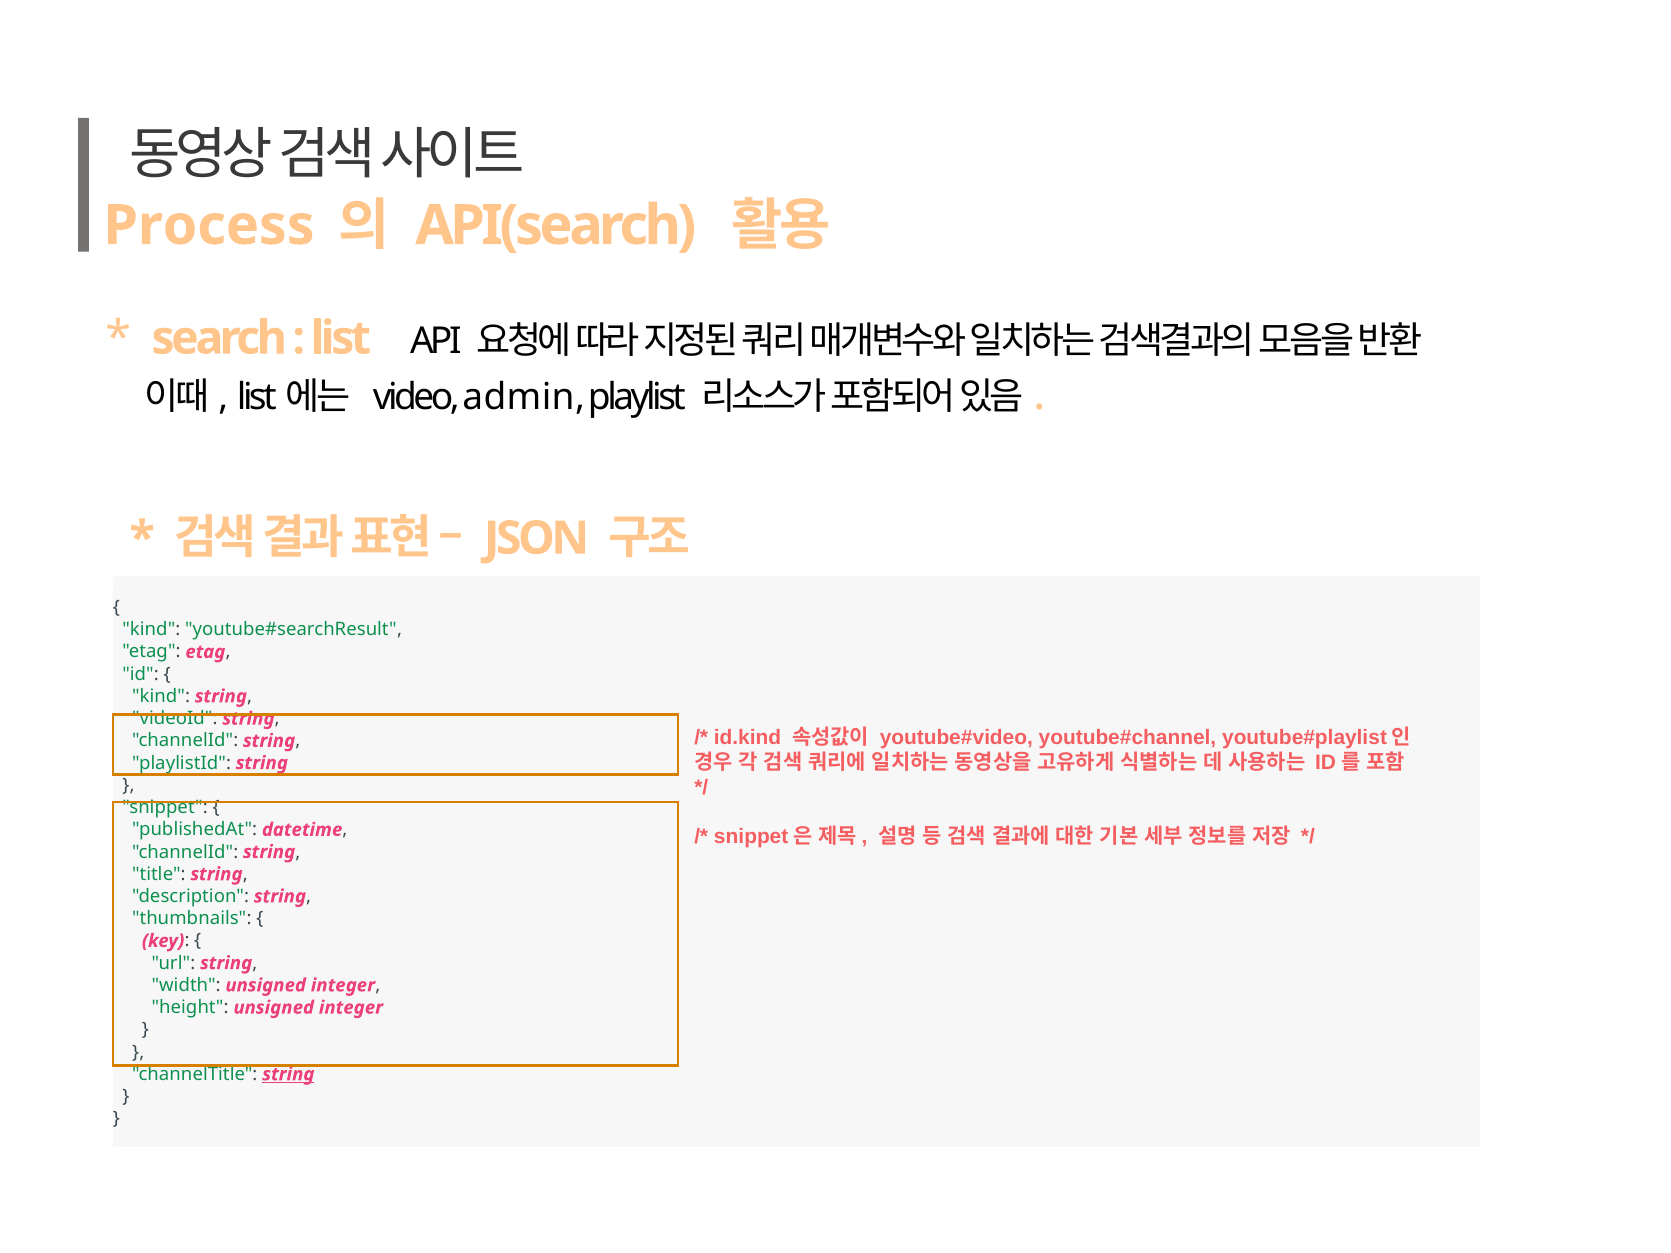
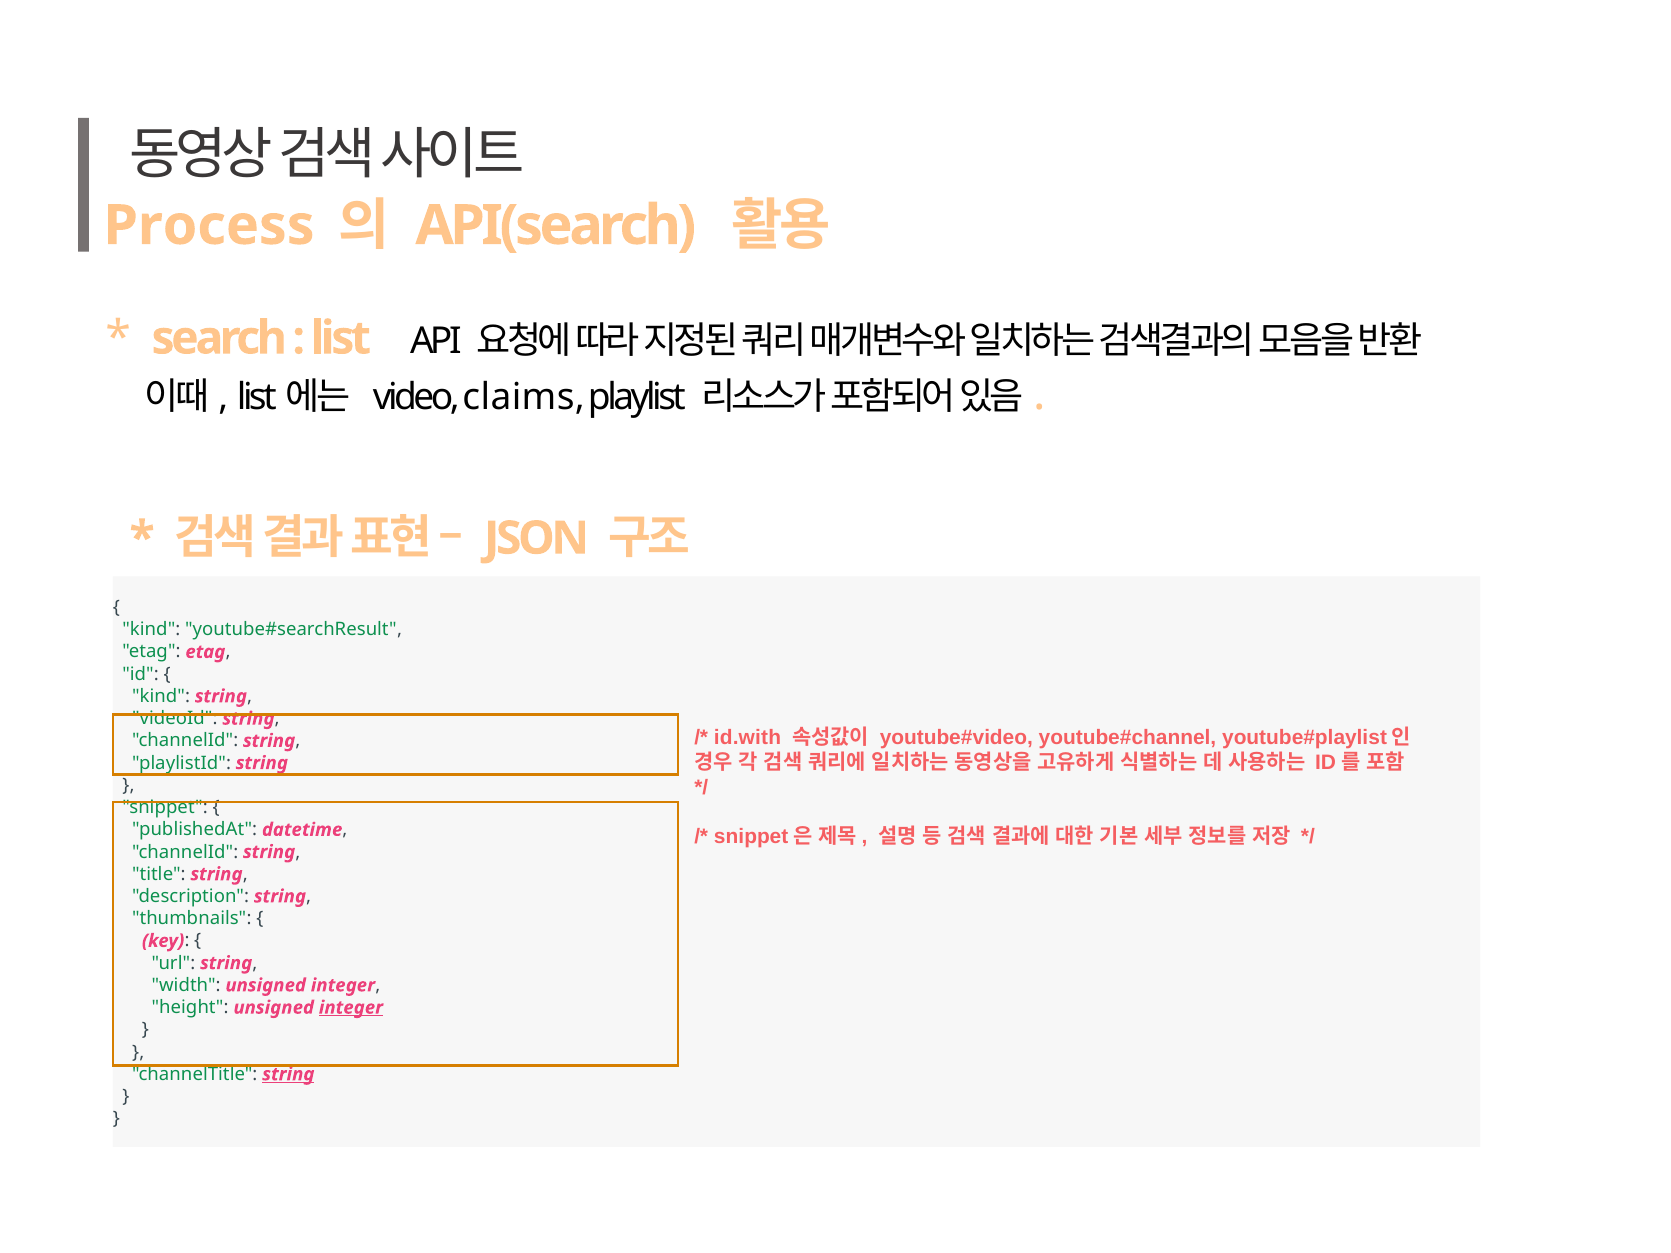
admin: admin -> claims
id.kind: id.kind -> id.with
integer at (351, 1008) underline: none -> present
